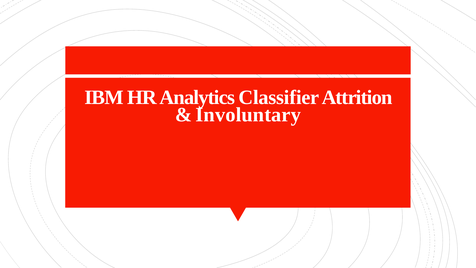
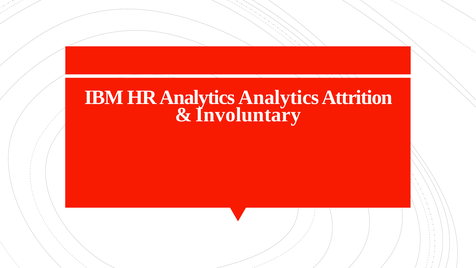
Analytics Classifier: Classifier -> Analytics
